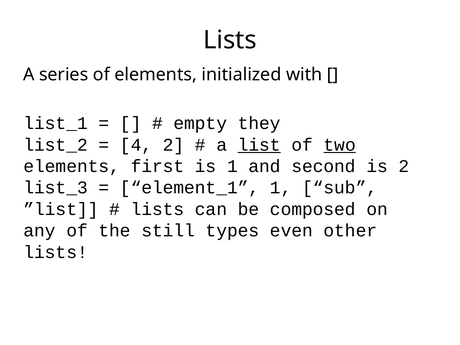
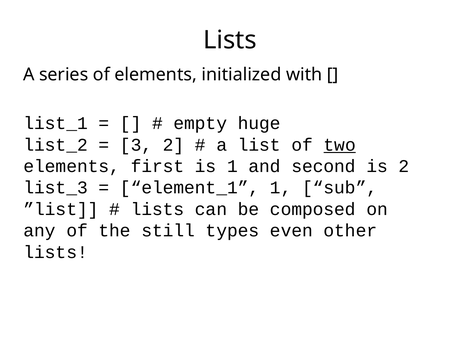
they: they -> huge
4: 4 -> 3
list underline: present -> none
